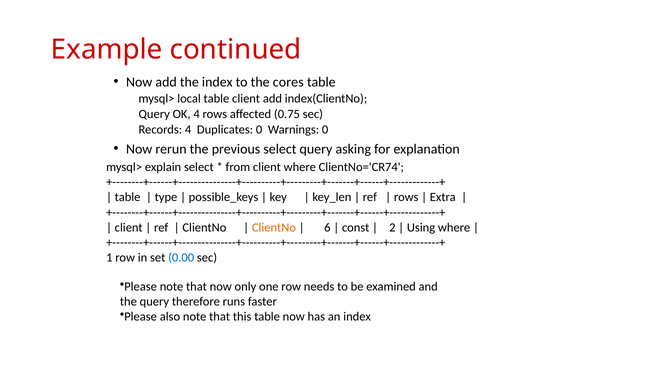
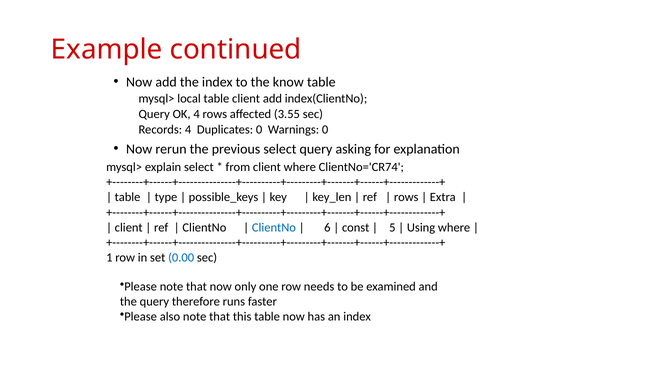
cores: cores -> know
0.75: 0.75 -> 3.55
ClientNo at (274, 227) colour: orange -> blue
2: 2 -> 5
